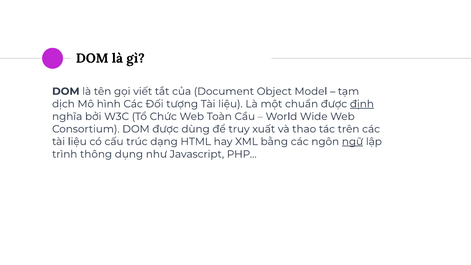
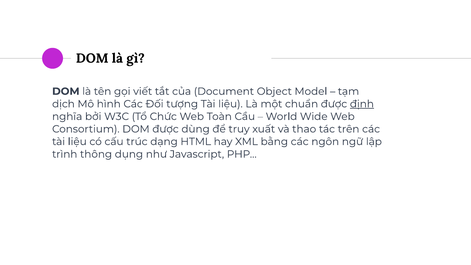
ngữ underline: present -> none
